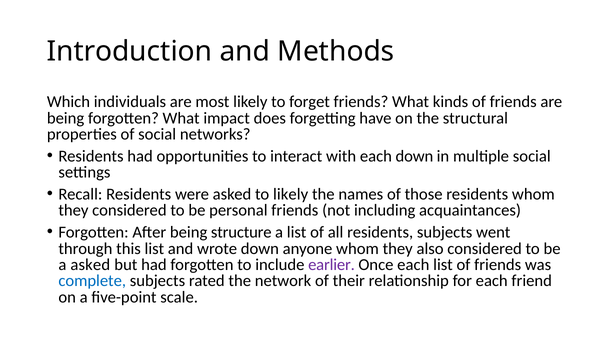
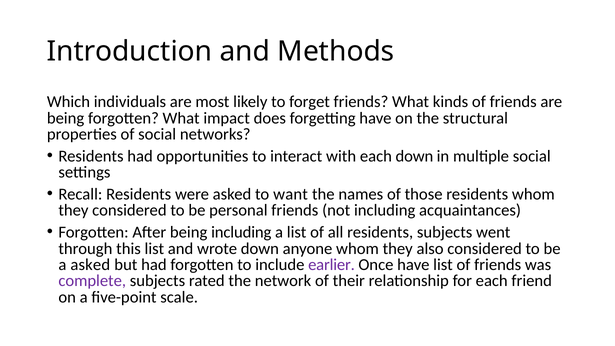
to likely: likely -> want
being structure: structure -> including
Once each: each -> have
complete colour: blue -> purple
